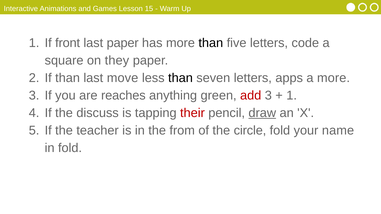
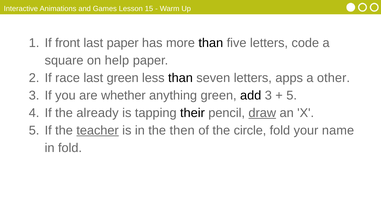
they: they -> help
If than: than -> race
last move: move -> green
a more: more -> other
reaches: reaches -> whether
add colour: red -> black
1 at (292, 96): 1 -> 5
discuss: discuss -> already
their colour: red -> black
teacher underline: none -> present
from: from -> then
